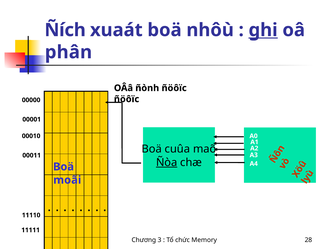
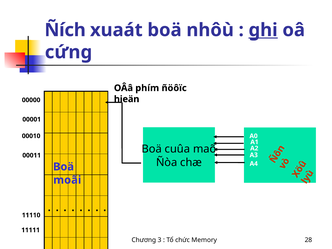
phân: phân -> cứng
ñònh: ñònh -> phím
ñöôïc at (127, 99): ñöôïc -> hieän
Ñòa underline: present -> none
